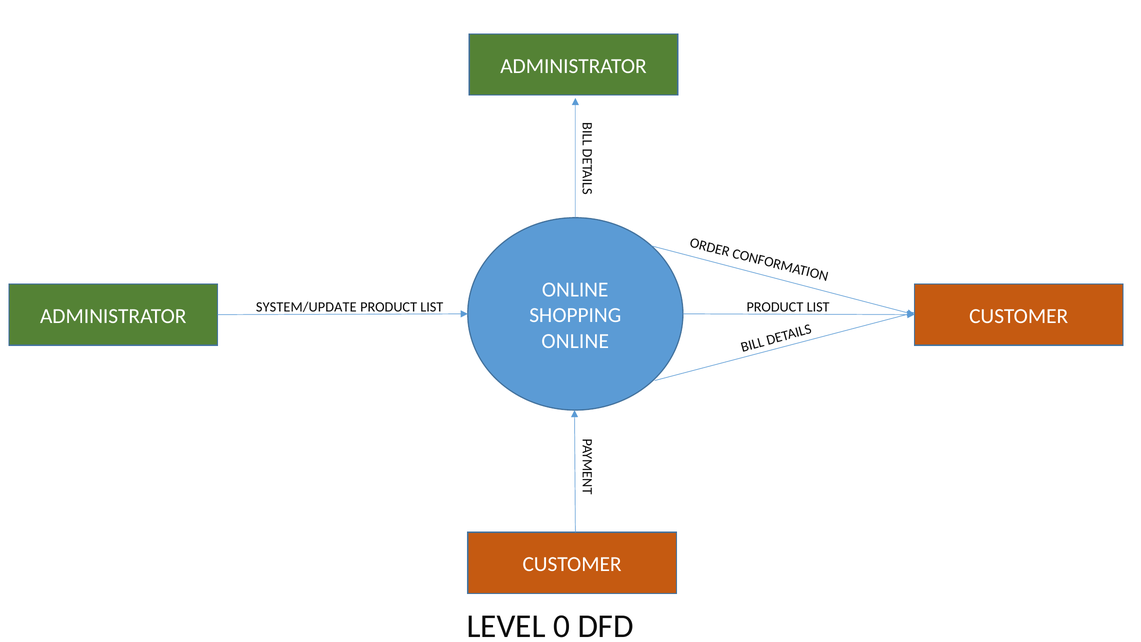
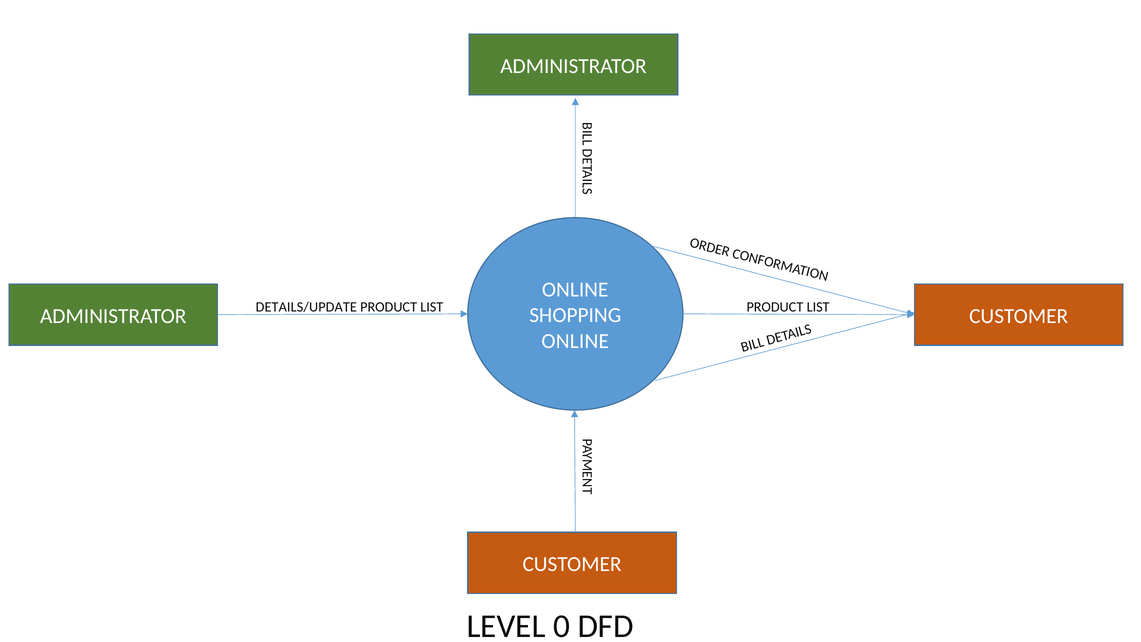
SYSTEM/UPDATE: SYSTEM/UPDATE -> DETAILS/UPDATE
